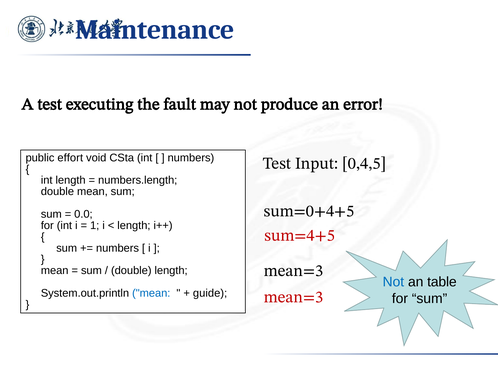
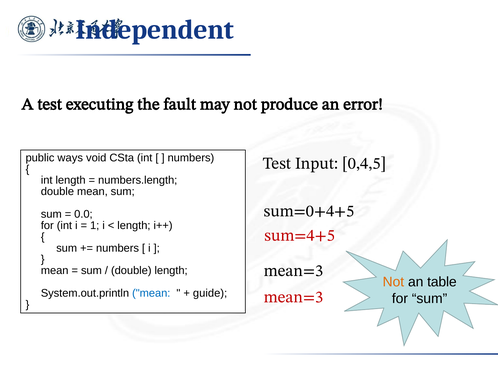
Maintenance: Maintenance -> Independent
effort: effort -> ways
Not at (393, 282) colour: blue -> orange
